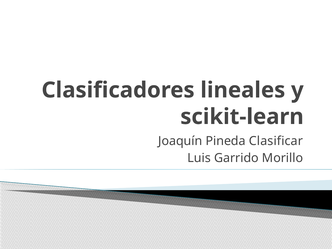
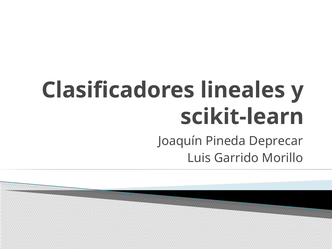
Clasificar: Clasificar -> Deprecar
